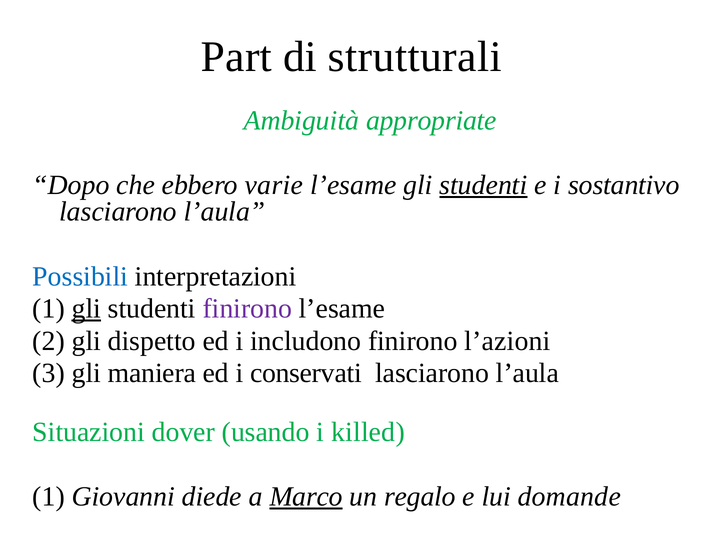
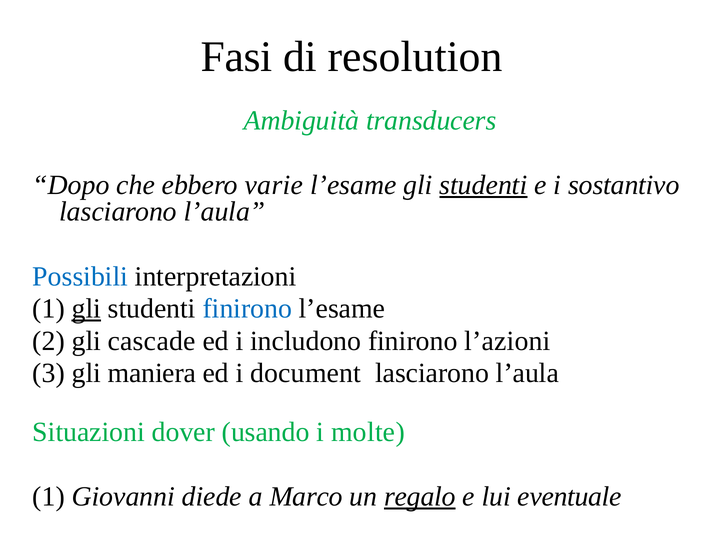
Part: Part -> Fasi
strutturali: strutturali -> resolution
appropriate: appropriate -> transducers
finirono at (247, 309) colour: purple -> blue
dispetto: dispetto -> cascade
conservati: conservati -> document
killed: killed -> molte
Marco underline: present -> none
regalo underline: none -> present
domande: domande -> eventuale
